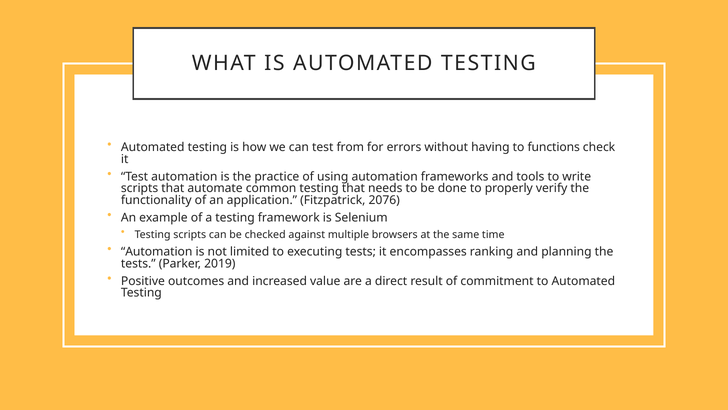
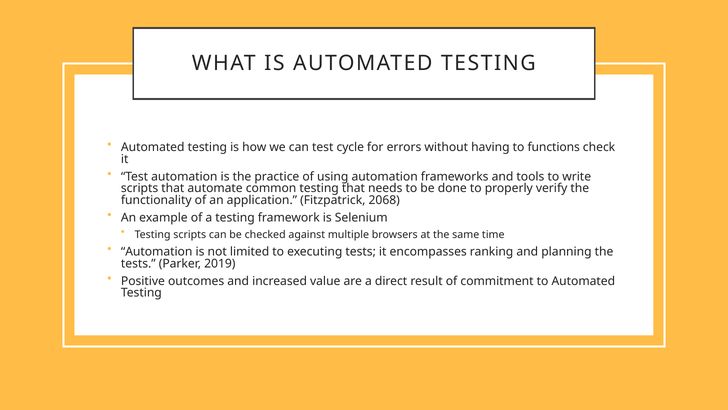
from: from -> cycle
2076: 2076 -> 2068
